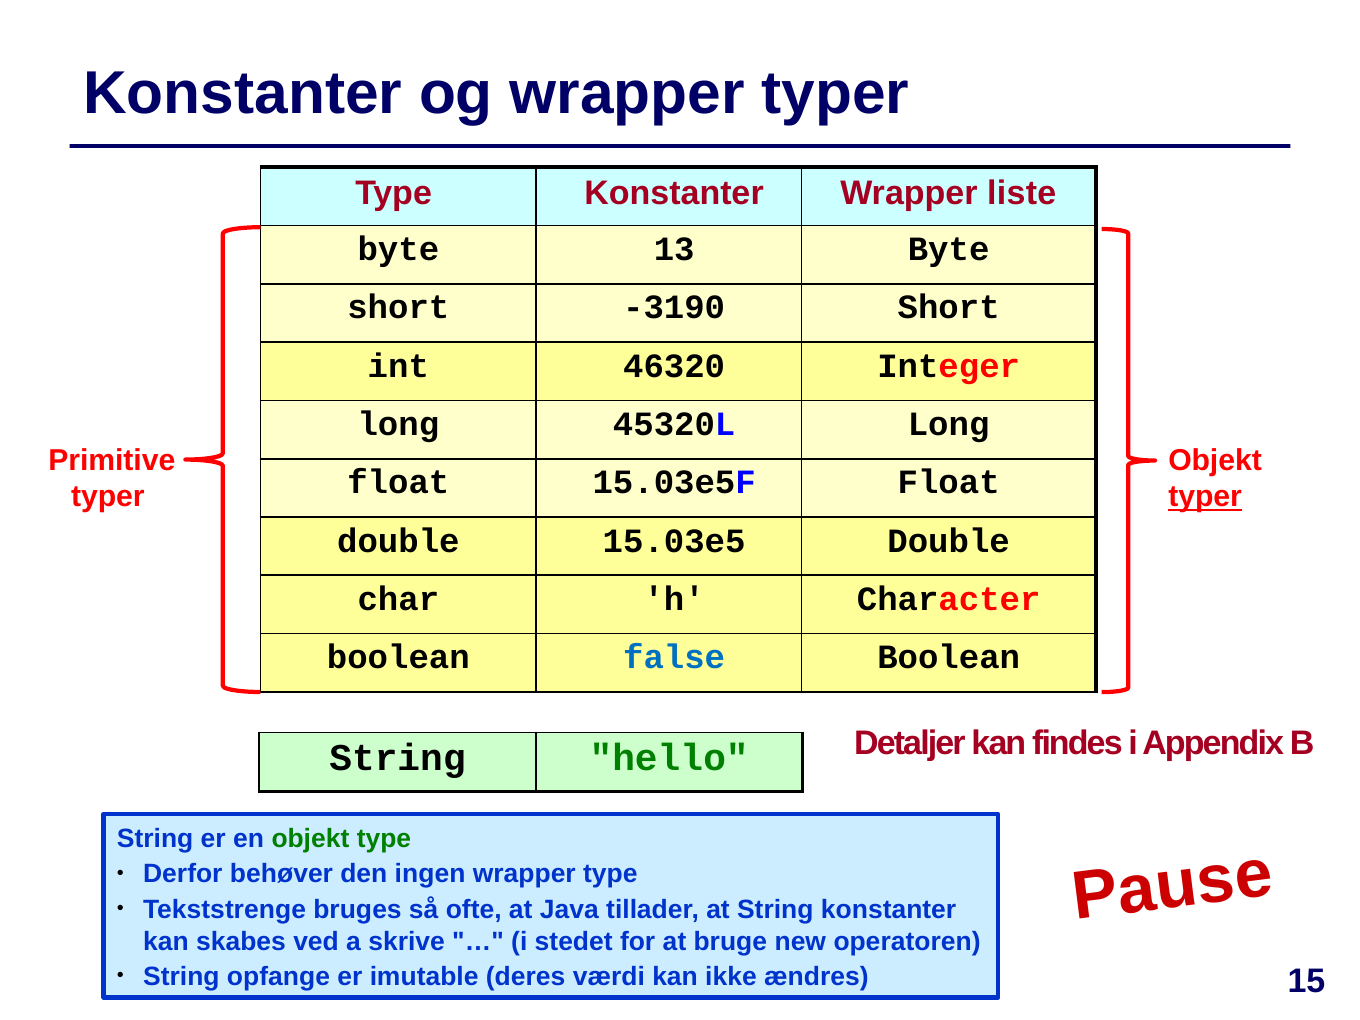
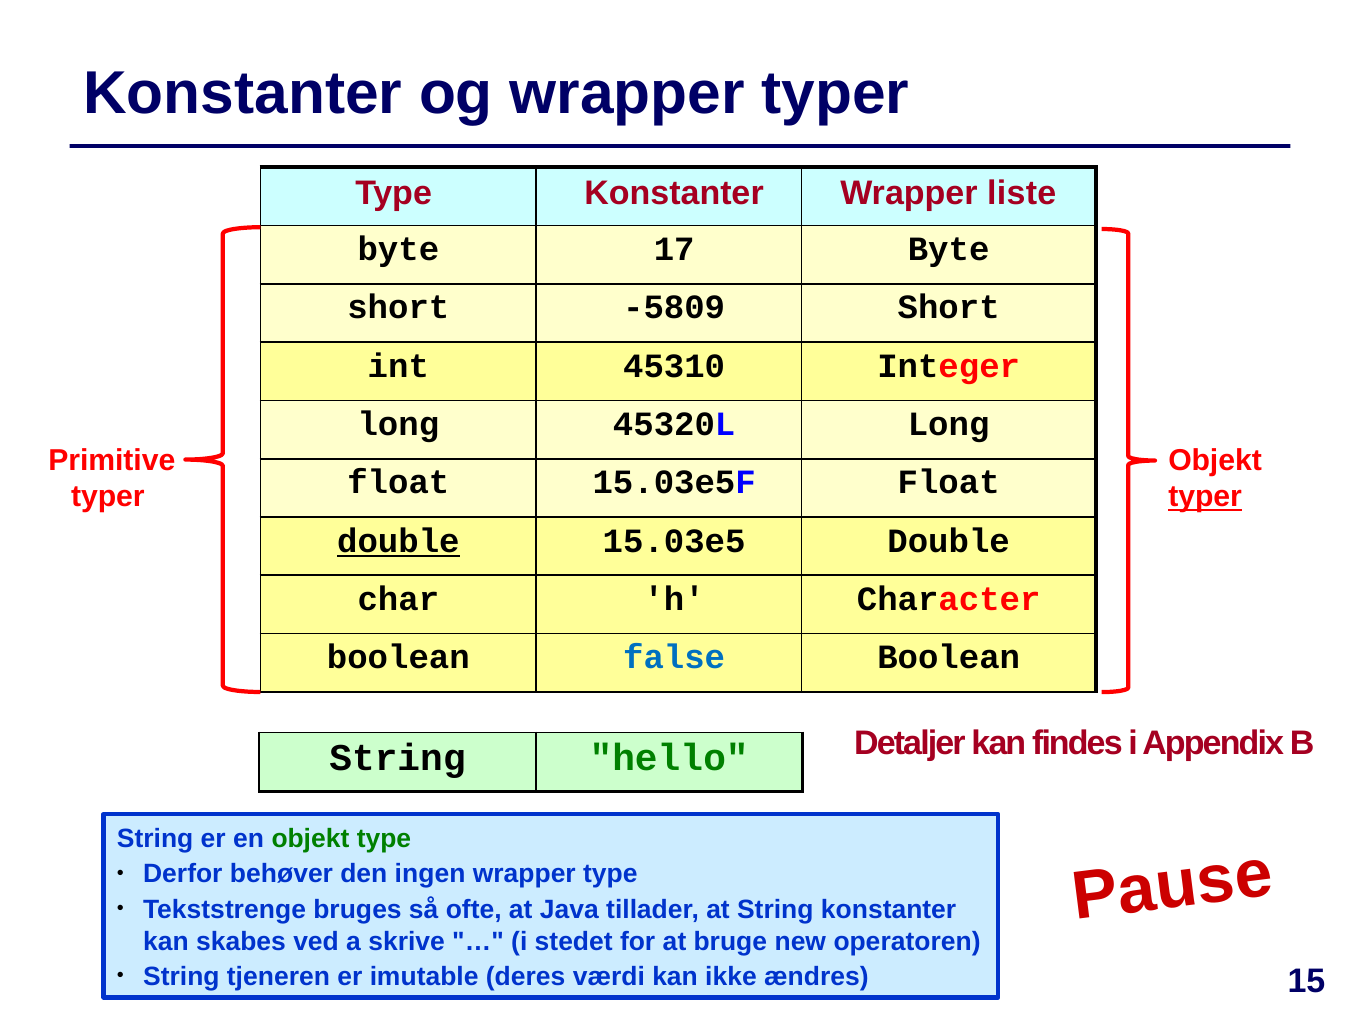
13: 13 -> 17
-3190: -3190 -> -5809
46320: 46320 -> 45310
double at (398, 541) underline: none -> present
opfange: opfange -> tjeneren
